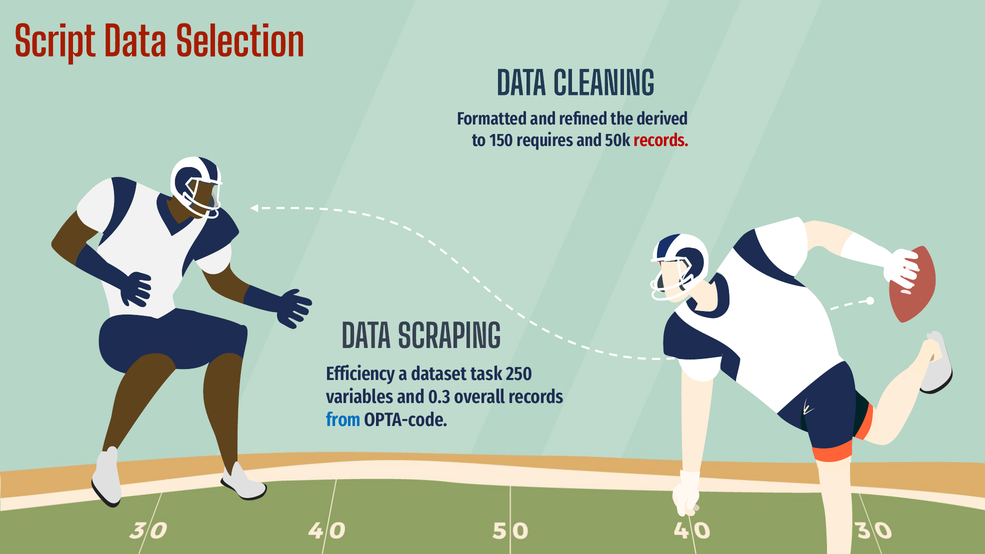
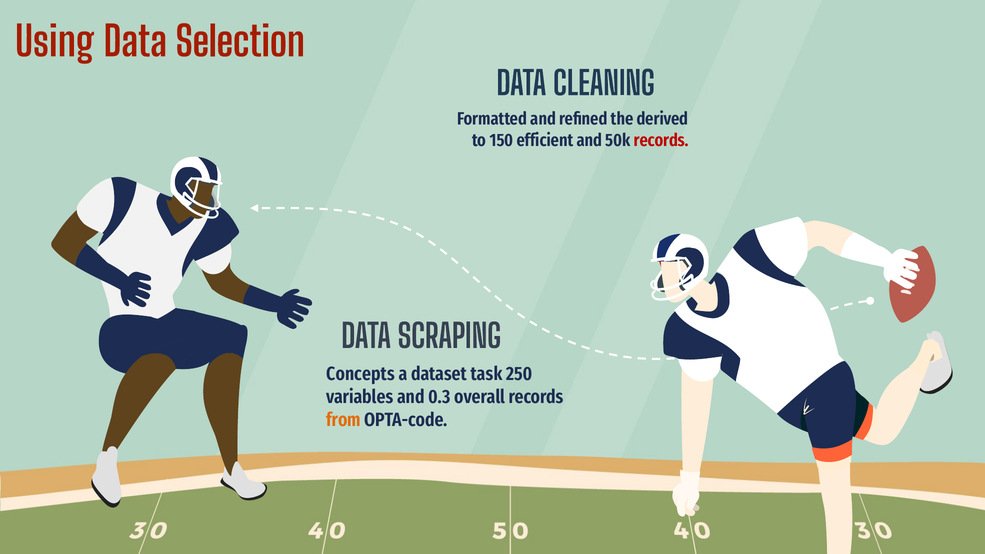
Script: Script -> Using
requires: requires -> efficient
Efficiency: Efficiency -> Concepts
from colour: blue -> orange
